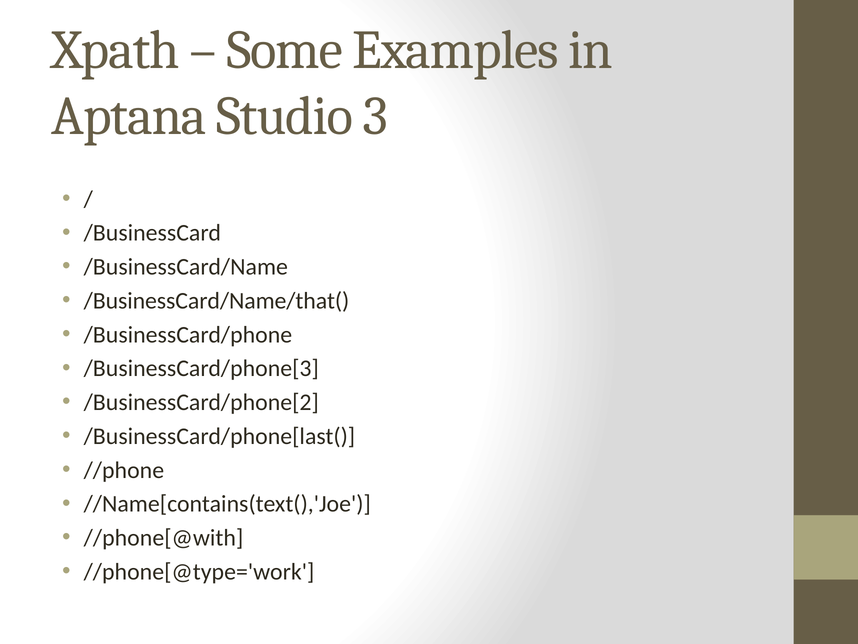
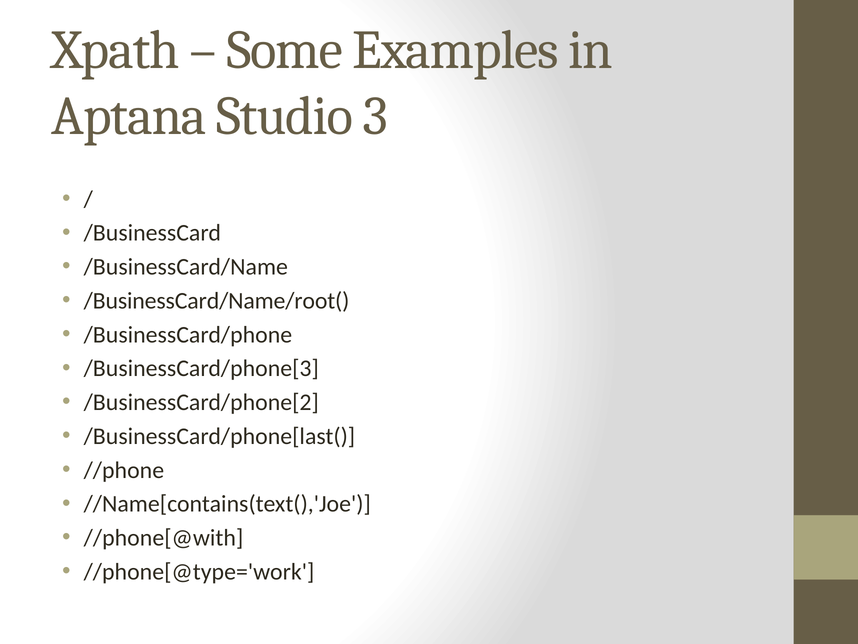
/BusinessCard/Name/that(: /BusinessCard/Name/that( -> /BusinessCard/Name/root(
